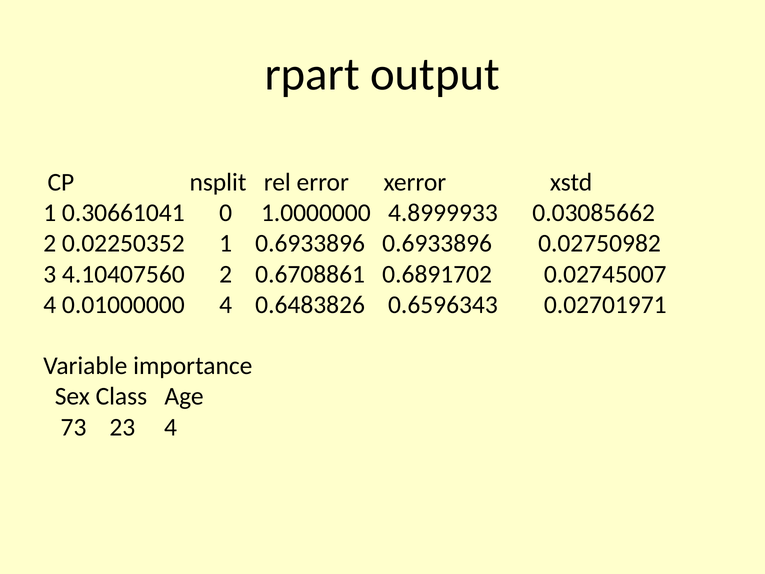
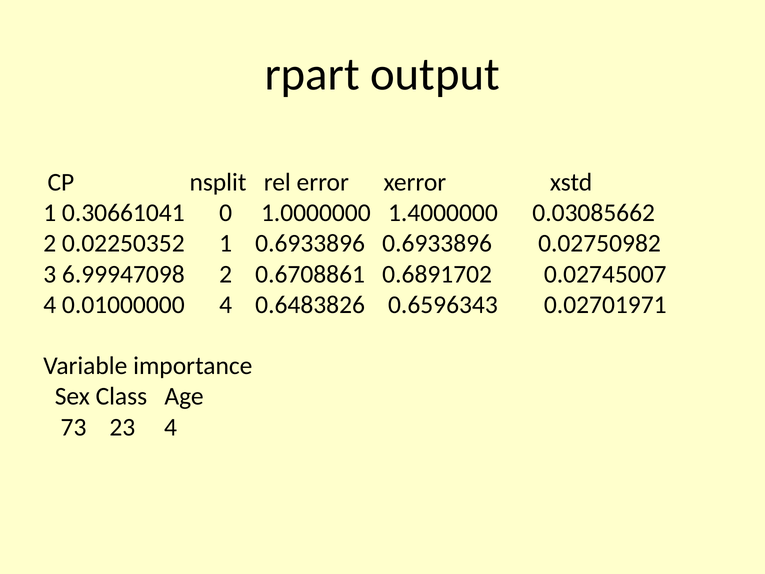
4.8999933: 4.8999933 -> 1.4000000
4.10407560: 4.10407560 -> 6.99947098
